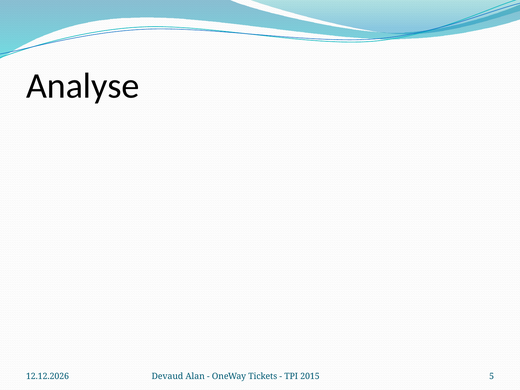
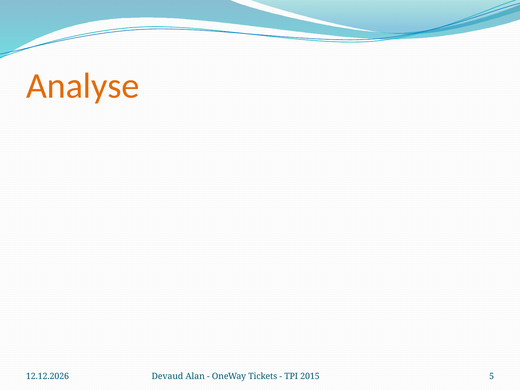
Analyse colour: black -> orange
